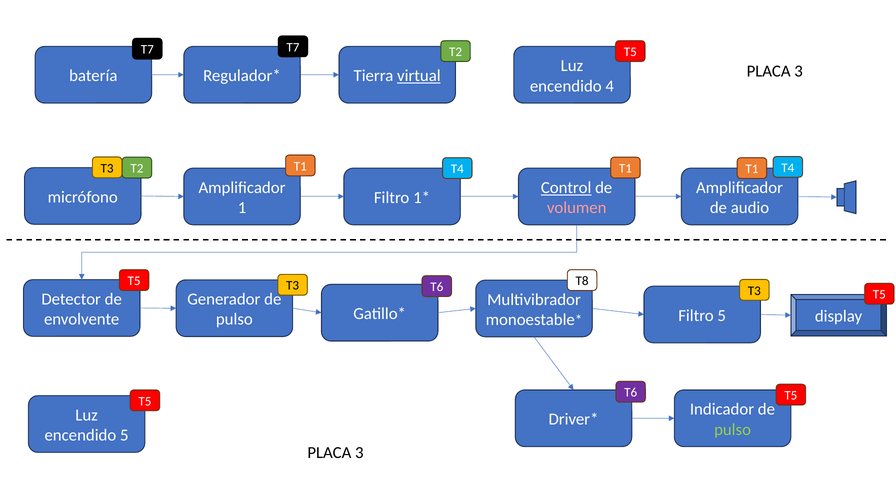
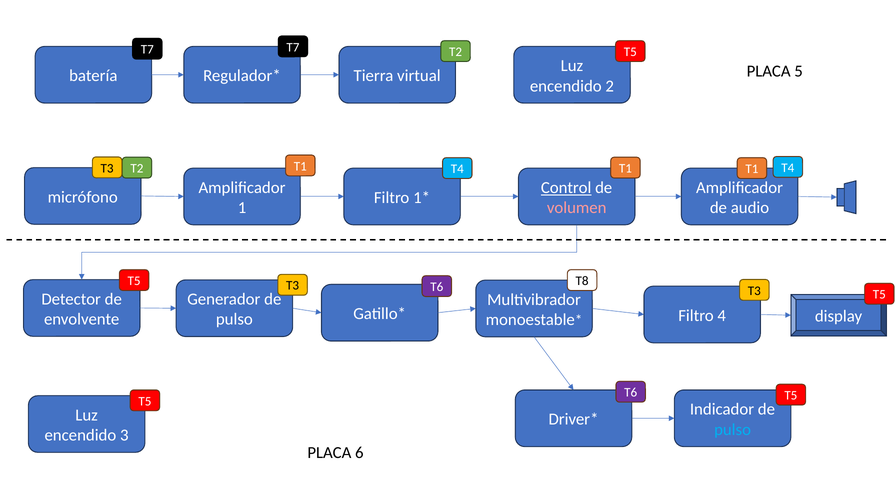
3 at (799, 71): 3 -> 5
virtual underline: present -> none
4: 4 -> 2
Filtro 5: 5 -> 4
pulso at (733, 430) colour: light green -> light blue
encendido 5: 5 -> 3
3 at (359, 453): 3 -> 6
